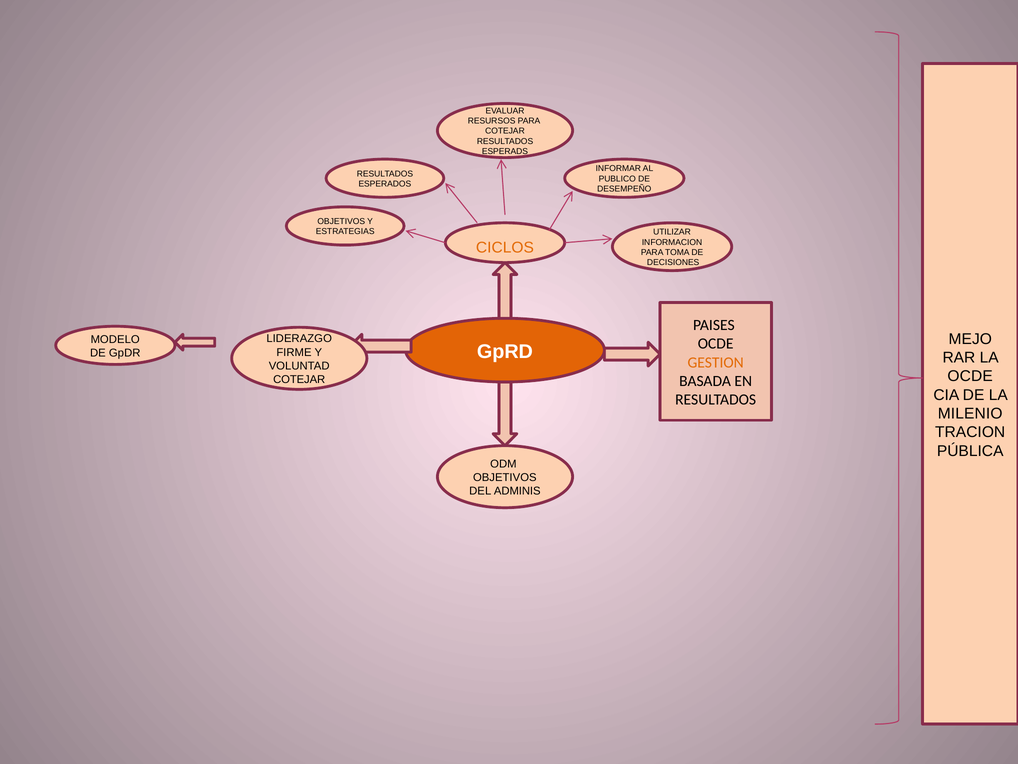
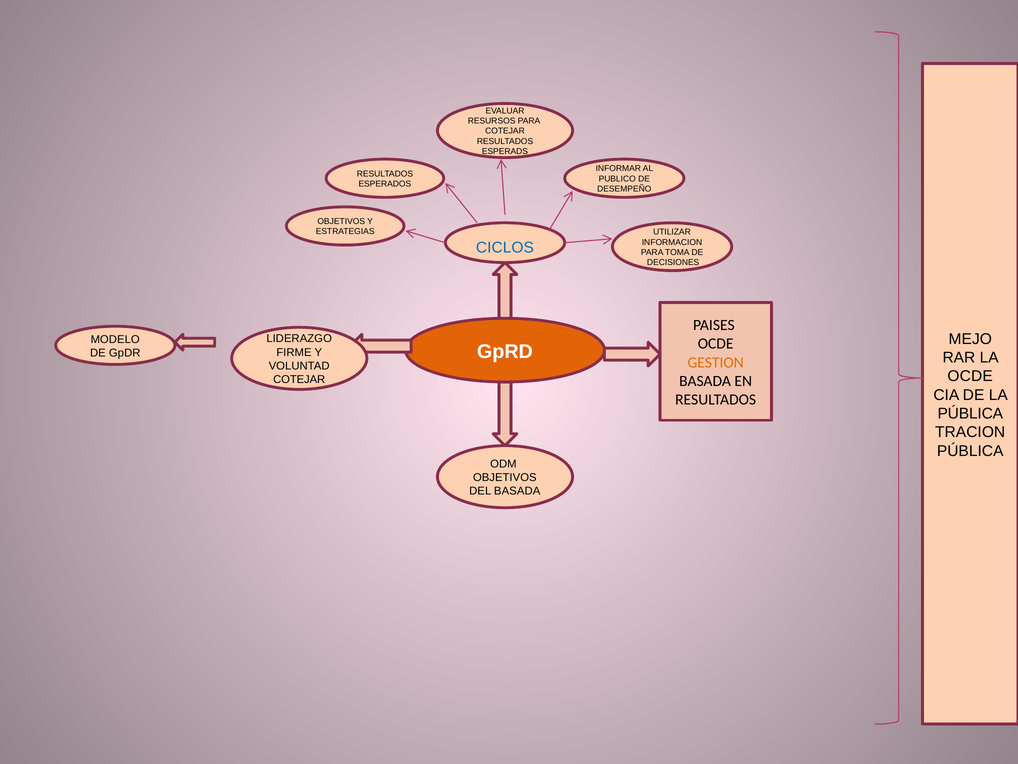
CICLOS colour: orange -> blue
MILENIO at (970, 413): MILENIO -> PÚBLICA
DEL ADMINIS: ADMINIS -> BASADA
